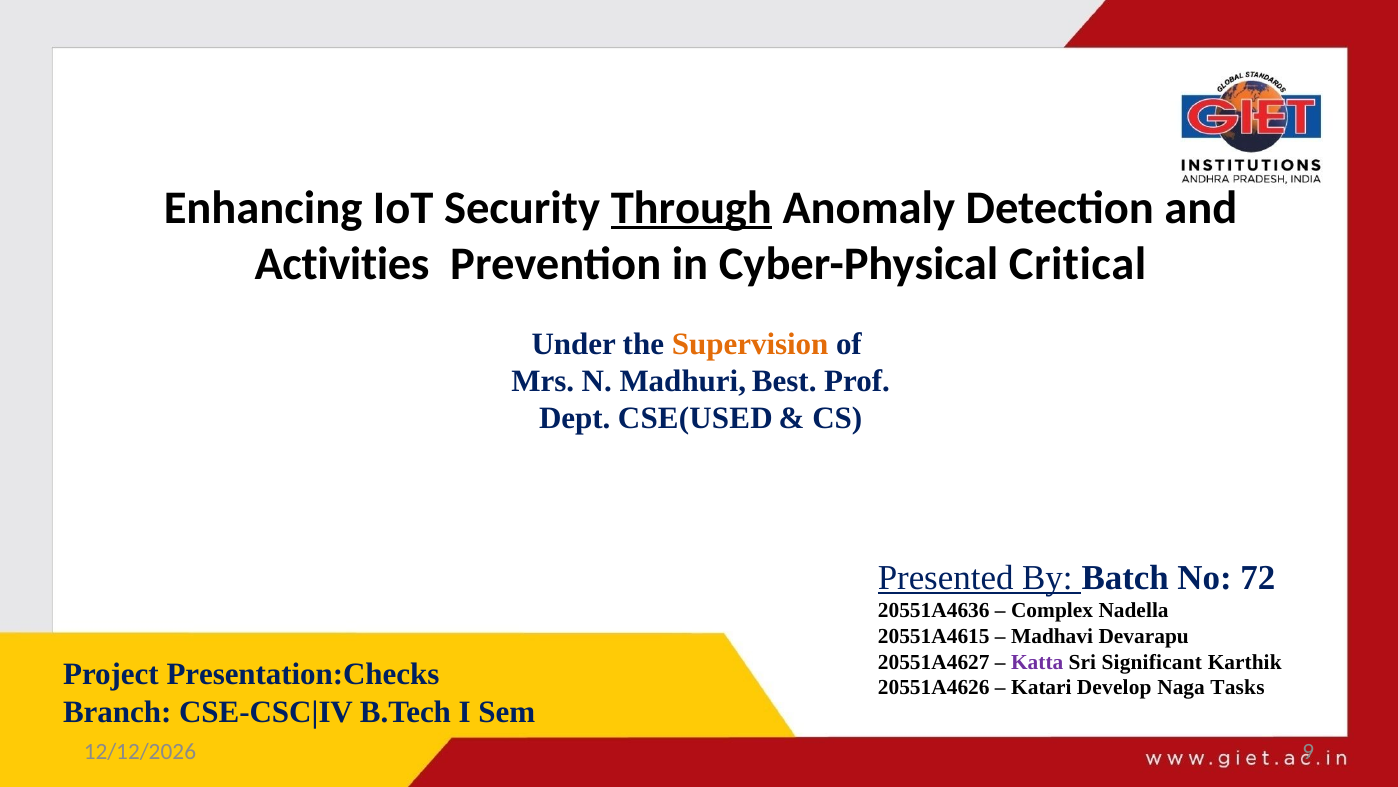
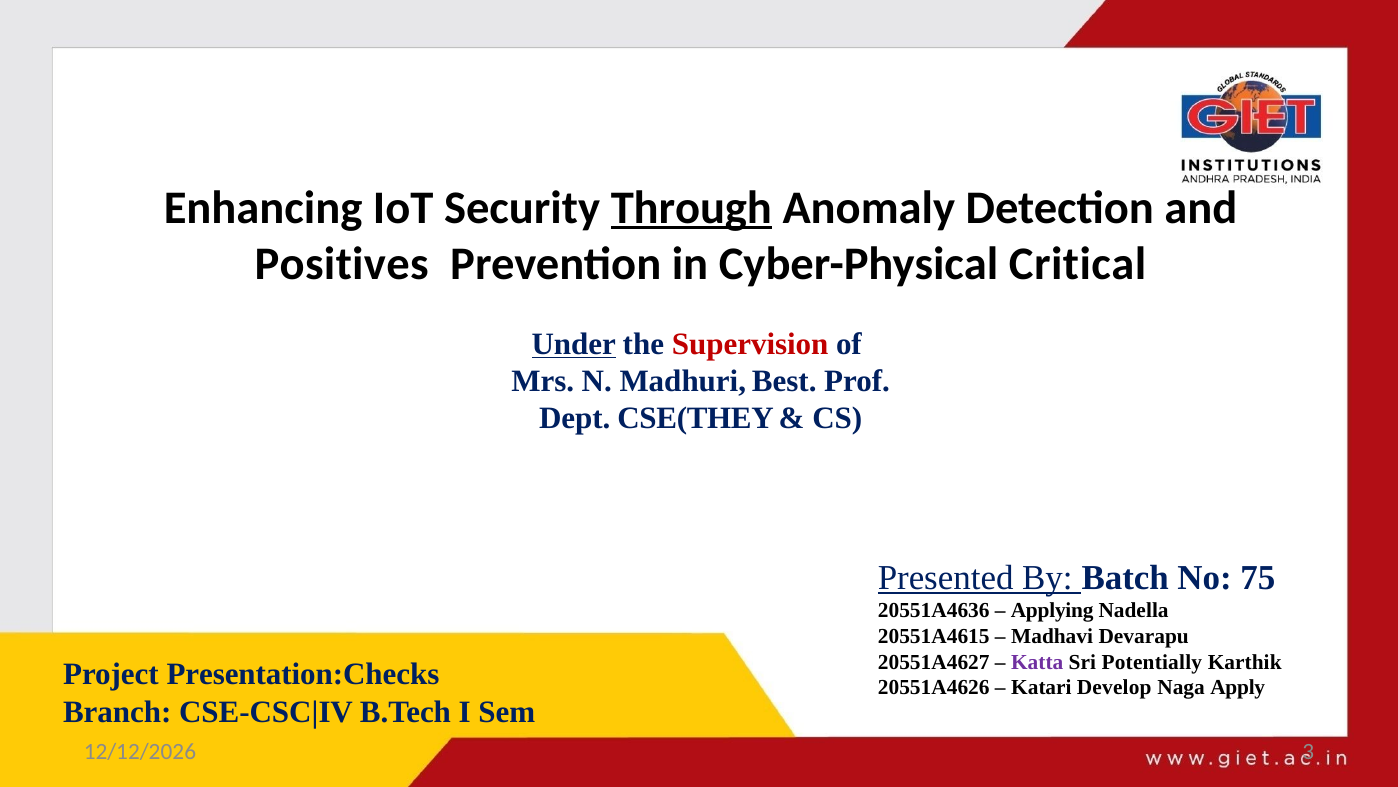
Activities: Activities -> Positives
Under underline: none -> present
Supervision colour: orange -> red
CSE(USED: CSE(USED -> CSE(THEY
72: 72 -> 75
Complex: Complex -> Applying
Significant: Significant -> Potentially
Tasks: Tasks -> Apply
9: 9 -> 3
